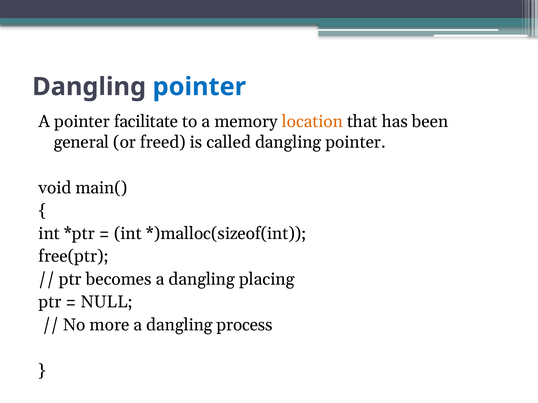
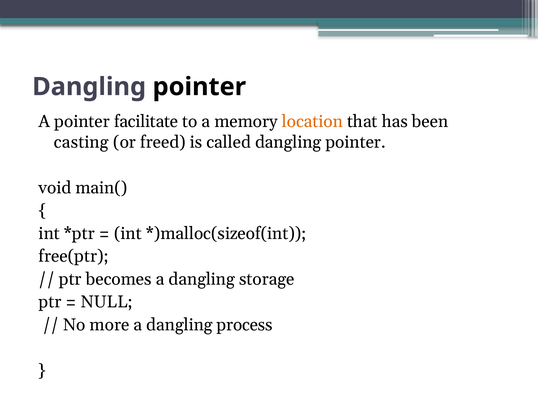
pointer at (199, 87) colour: blue -> black
general: general -> casting
placing: placing -> storage
